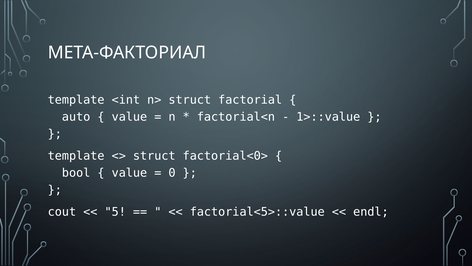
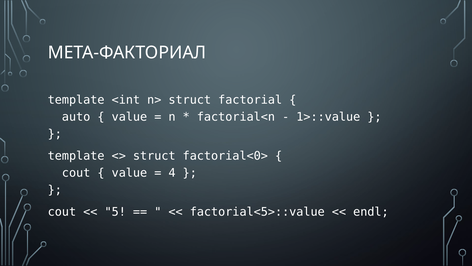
bool at (76, 172): bool -> cout
0: 0 -> 4
